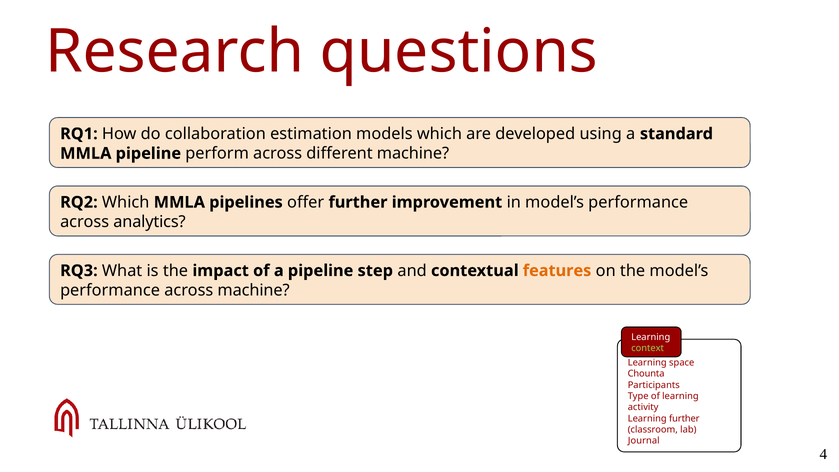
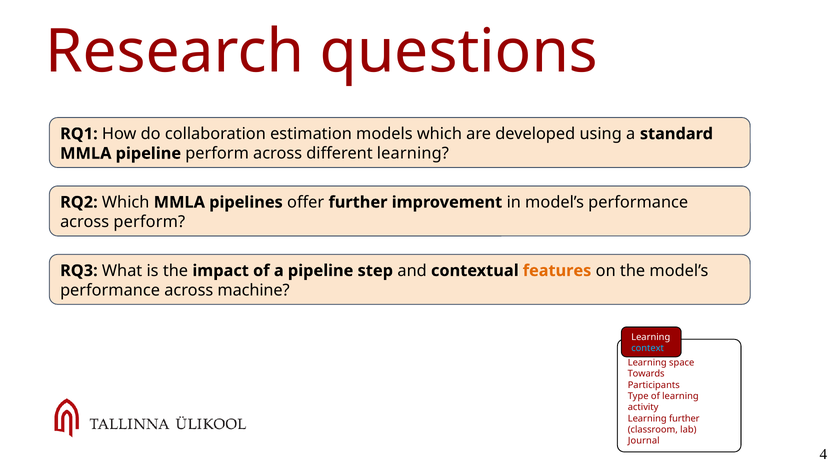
different machine: machine -> learning
across analytics: analytics -> perform
context colour: light green -> light blue
Chounta: Chounta -> Towards
